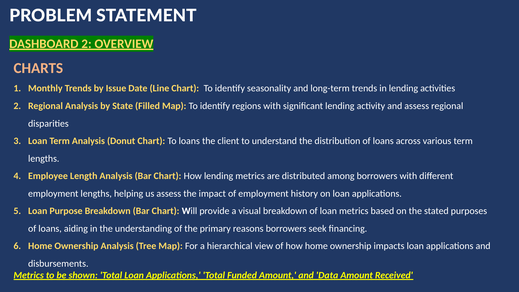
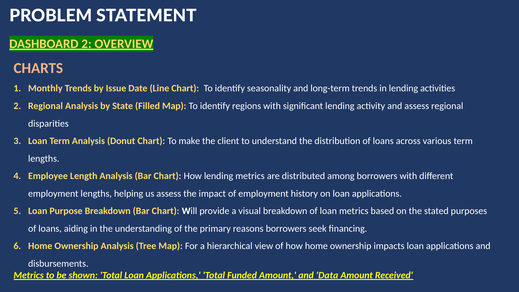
To loans: loans -> make
